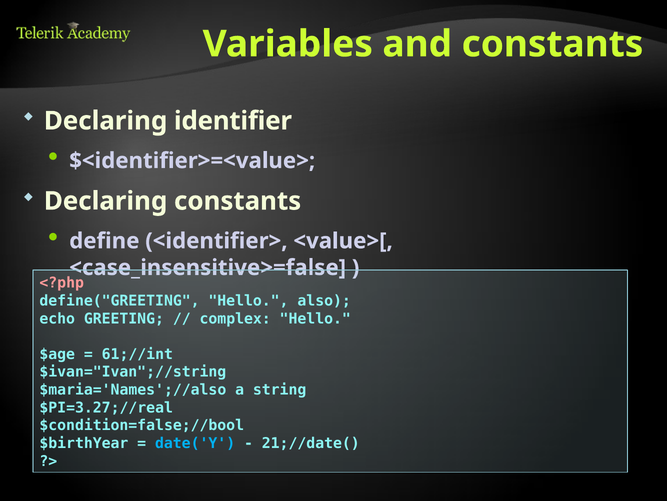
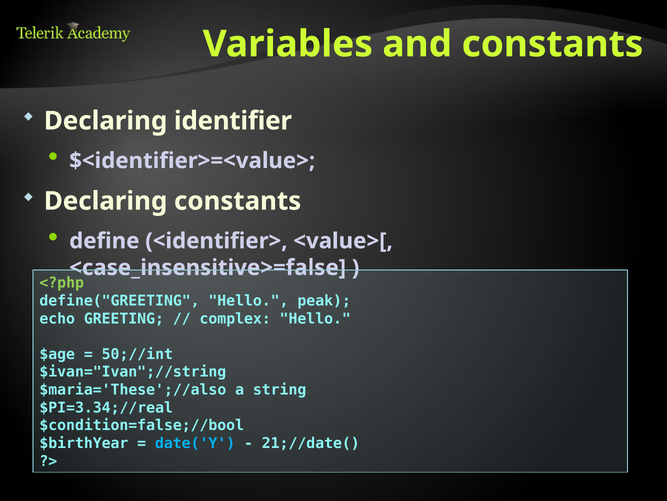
<?php colour: pink -> light green
also: also -> peak
61;//int: 61;//int -> 50;//int
$maria='Names';//also: $maria='Names';//also -> $maria='These';//also
$PI=3.27;//real: $PI=3.27;//real -> $PI=3.34;//real
